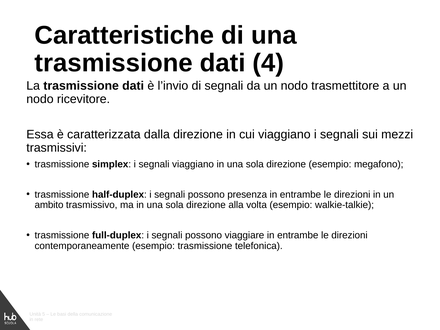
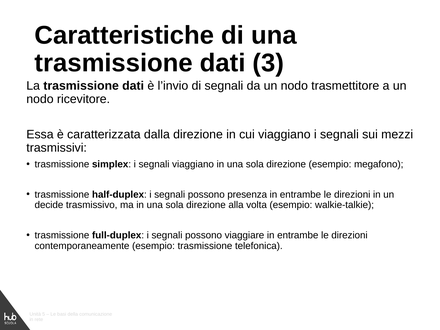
4: 4 -> 3
ambito: ambito -> decide
